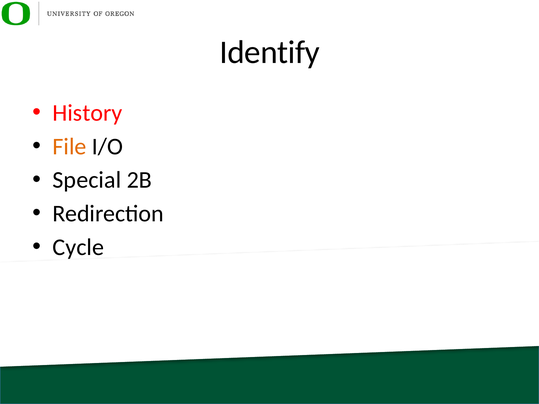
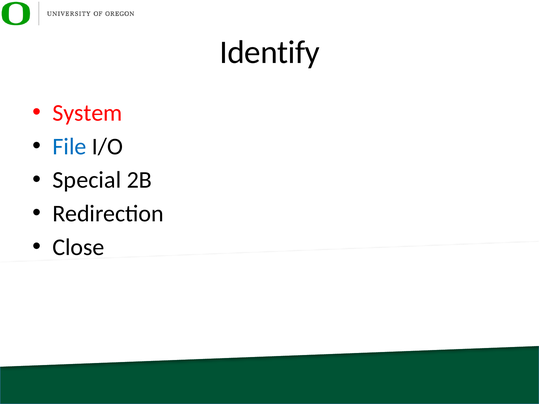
History: History -> System
File colour: orange -> blue
Cycle: Cycle -> Close
